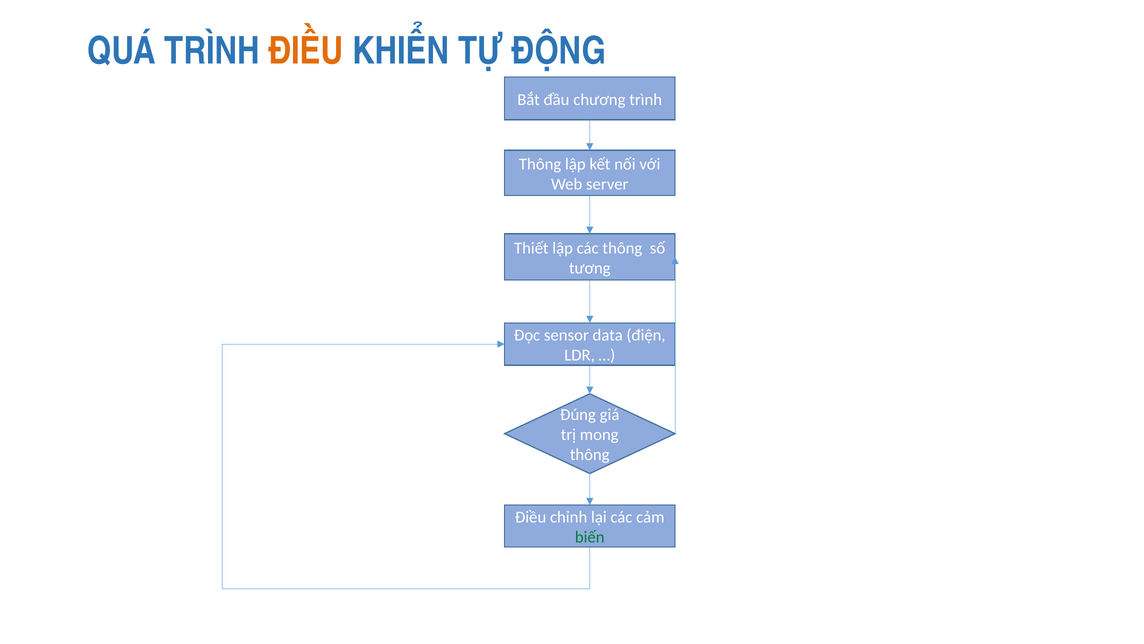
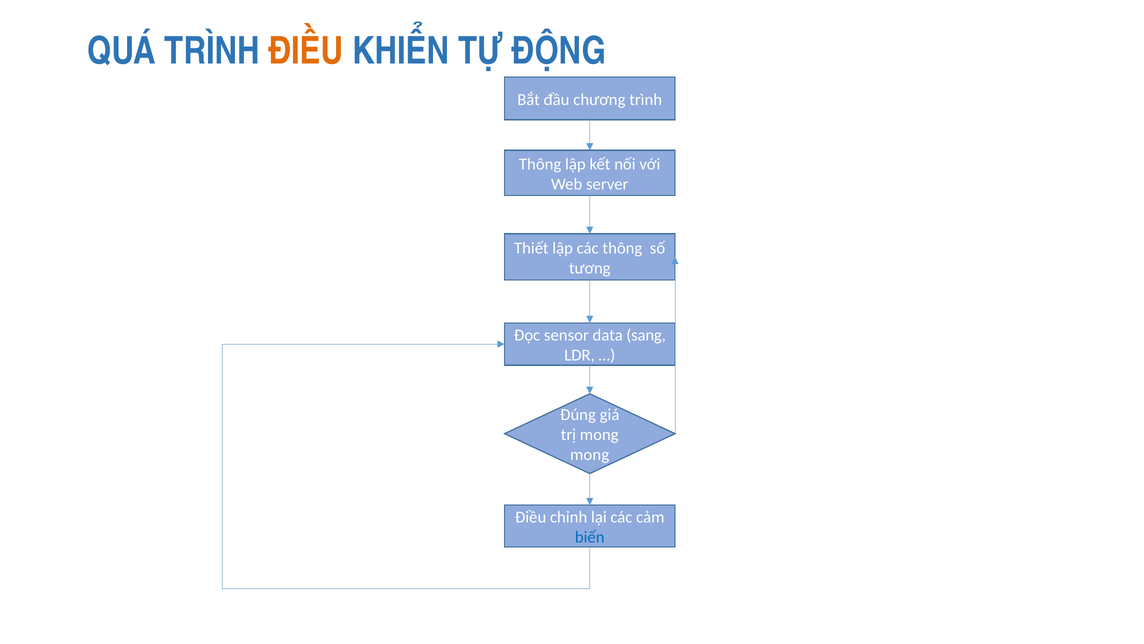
điện: điện -> sang
thông at (590, 454): thông -> mong
biến colour: green -> blue
